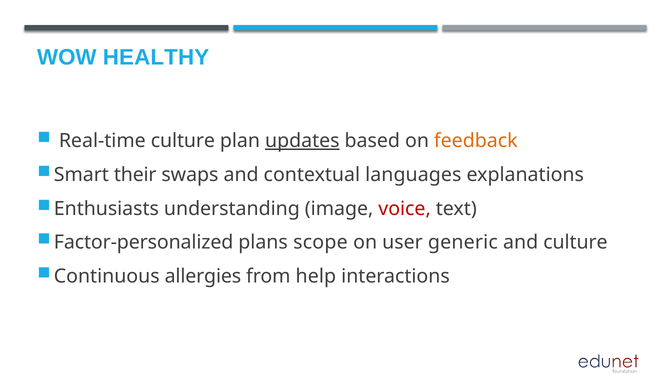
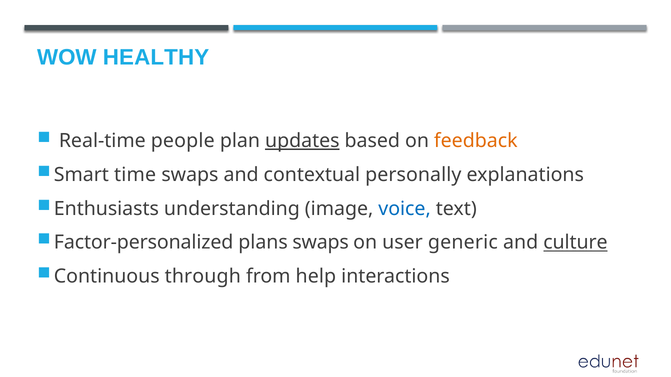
Real-time culture: culture -> people
their: their -> time
languages: languages -> personally
voice colour: red -> blue
plans scope: scope -> swaps
culture at (575, 243) underline: none -> present
allergies: allergies -> through
